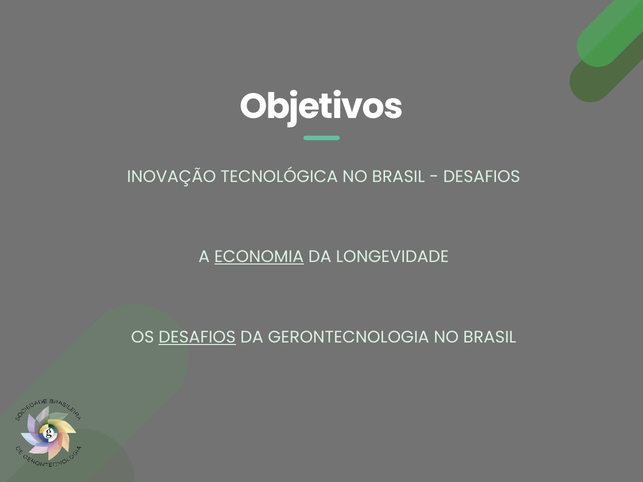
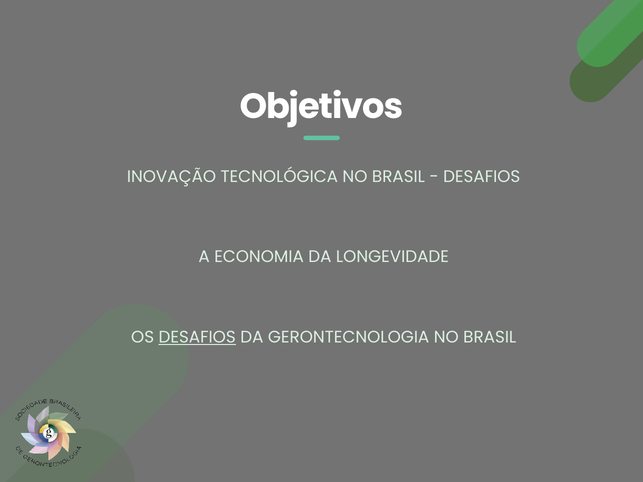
ECONOMIA underline: present -> none
